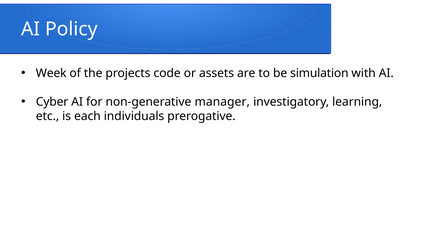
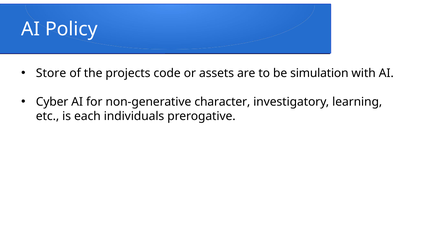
Week: Week -> Store
manager: manager -> character
